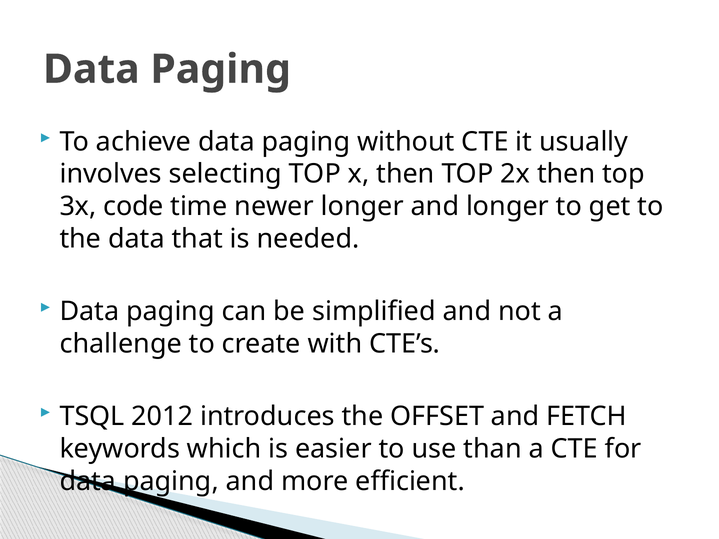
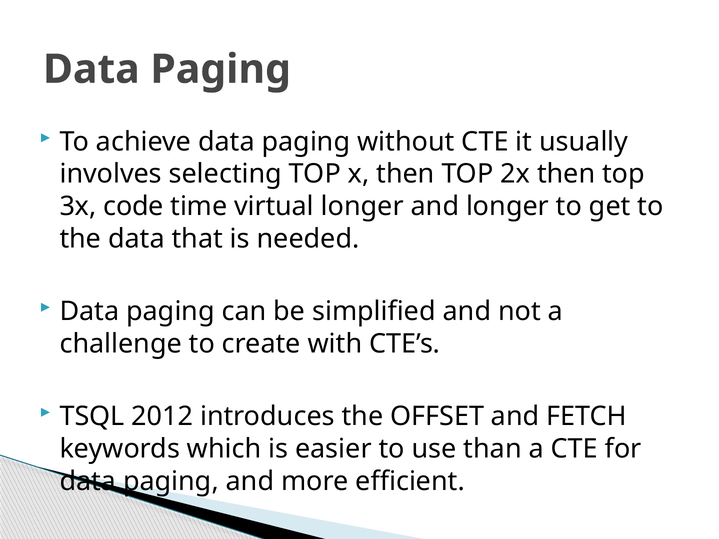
newer: newer -> virtual
